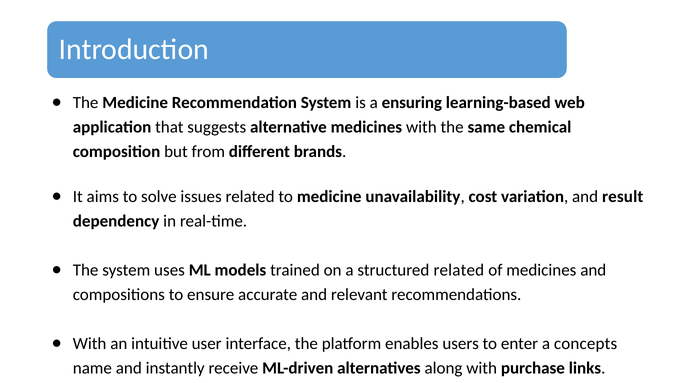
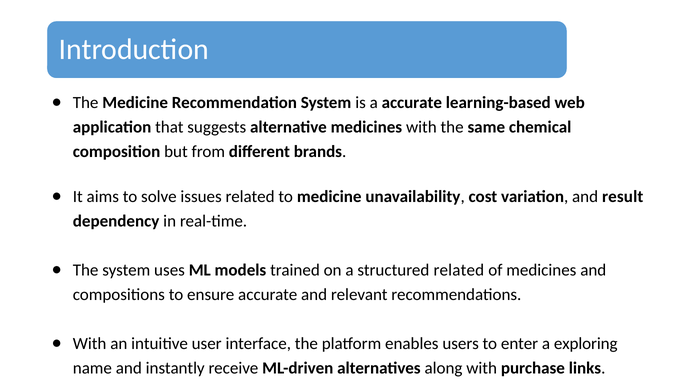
a ensuring: ensuring -> accurate
concepts: concepts -> exploring
